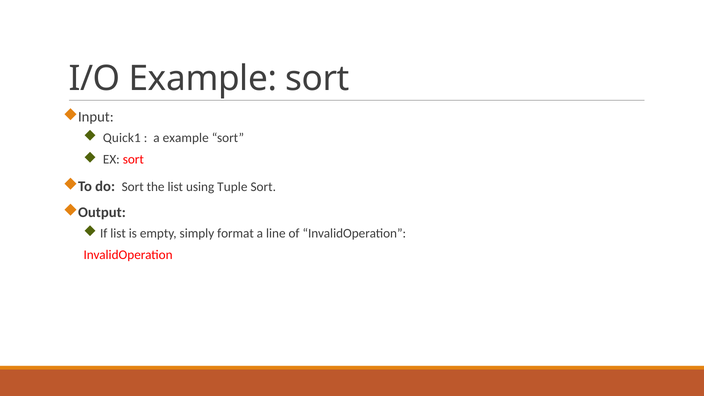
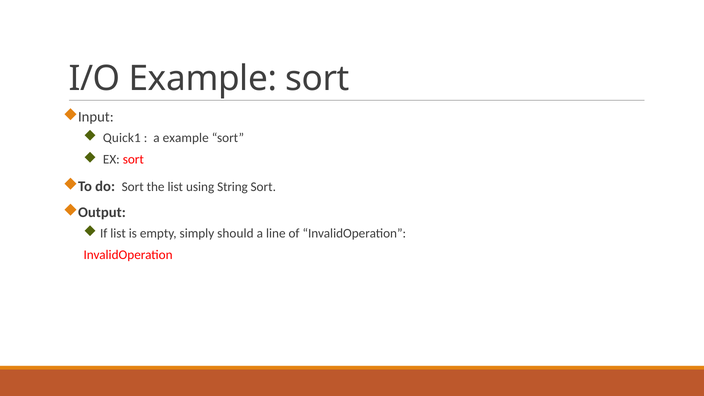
Tuple: Tuple -> String
format: format -> should
